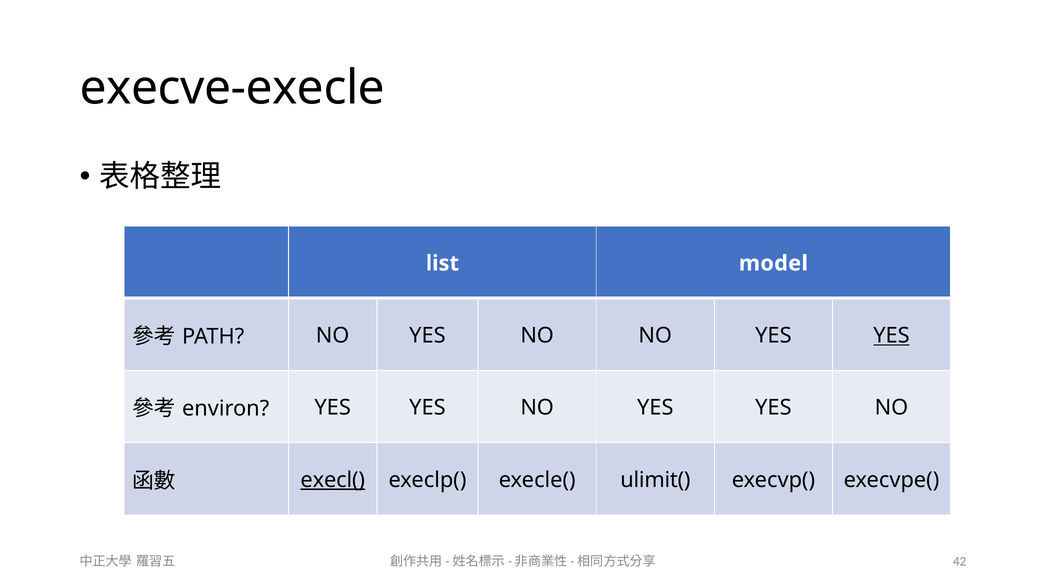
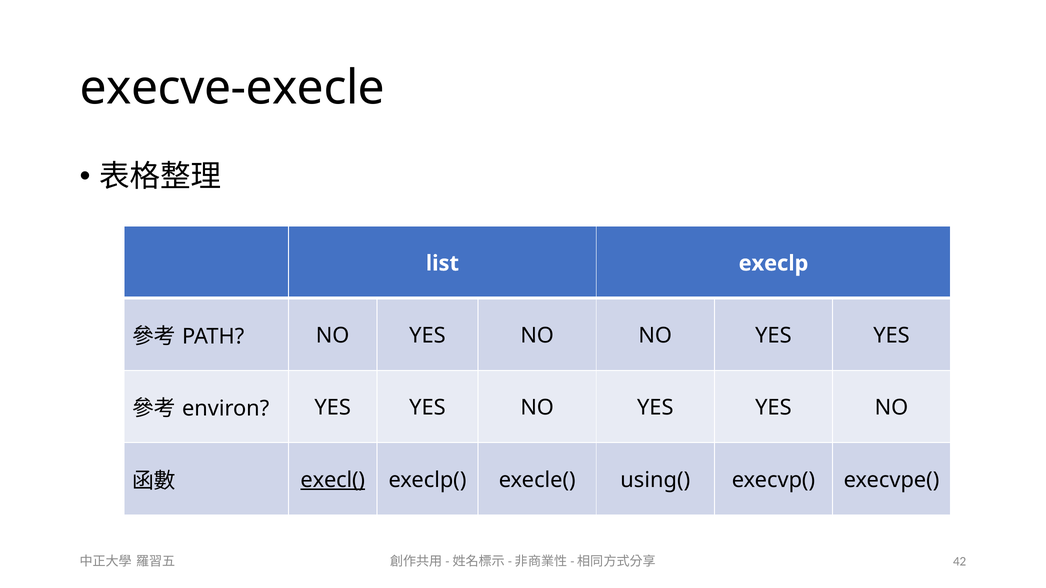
model: model -> execlp
YES at (891, 336) underline: present -> none
ulimit(: ulimit( -> using(
